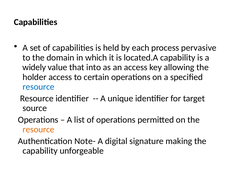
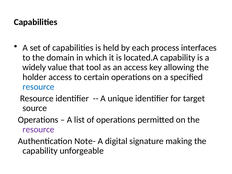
pervasive: pervasive -> interfaces
into: into -> tool
resource at (39, 129) colour: orange -> purple
